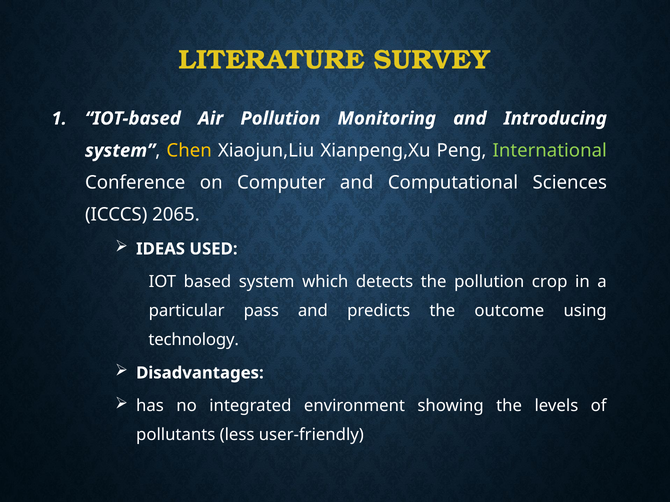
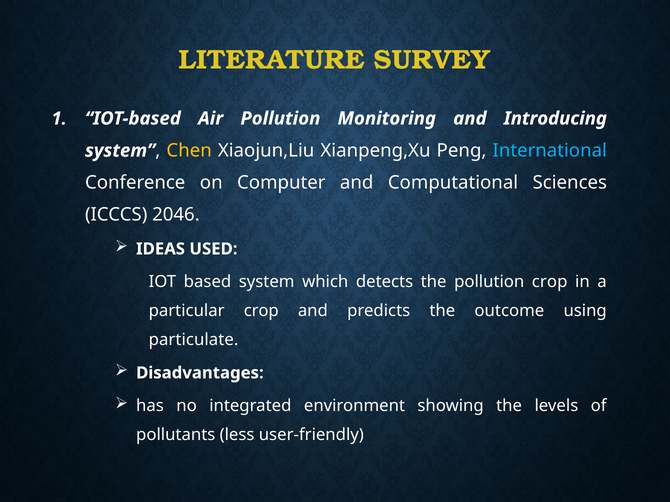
International colour: light green -> light blue
2065: 2065 -> 2046
particular pass: pass -> crop
technology: technology -> particulate
